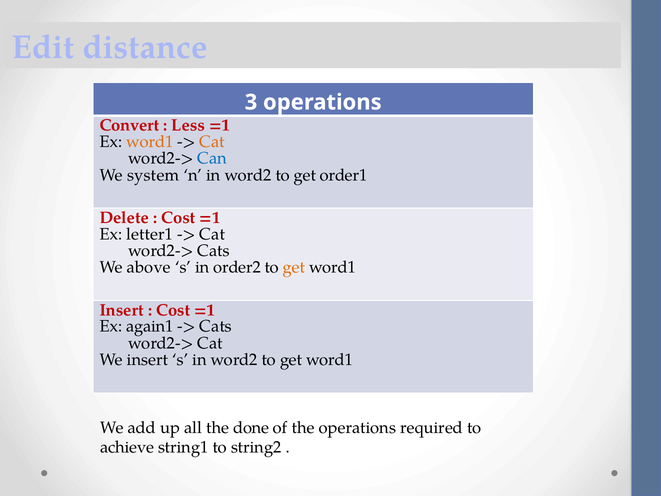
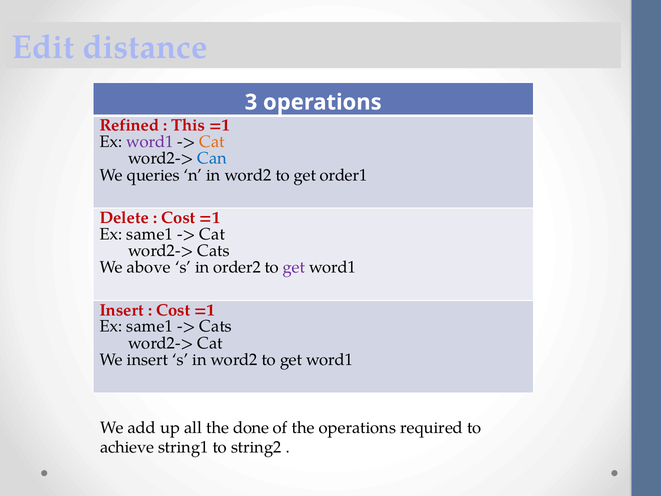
Convert: Convert -> Refined
Less: Less -> This
word1 at (150, 142) colour: orange -> purple
system: system -> queries
letter1 at (150, 234): letter1 -> same1
get at (294, 267) colour: orange -> purple
again1 at (150, 326): again1 -> same1
